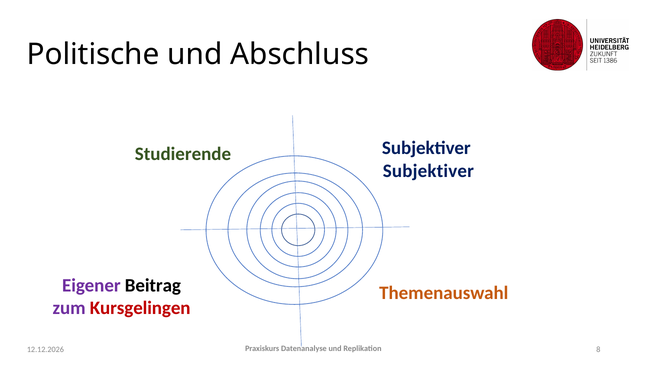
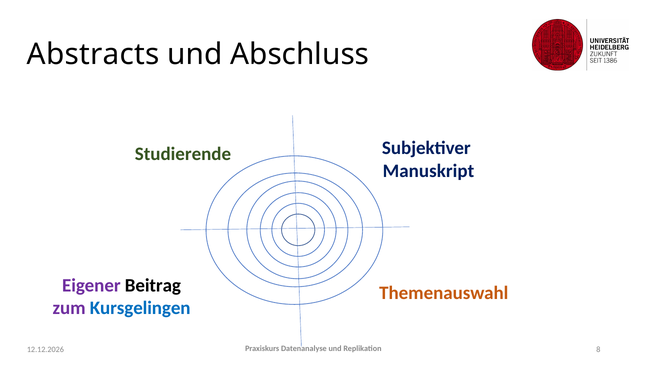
Politische: Politische -> Abstracts
Subjektiver at (428, 171): Subjektiver -> Manuskript
Kursgelingen colour: red -> blue
